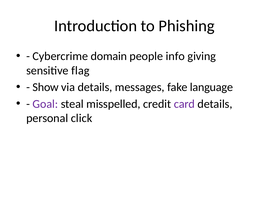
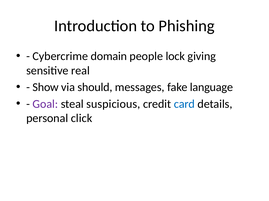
info: info -> lock
flag: flag -> real
via details: details -> should
misspelled: misspelled -> suspicious
card colour: purple -> blue
